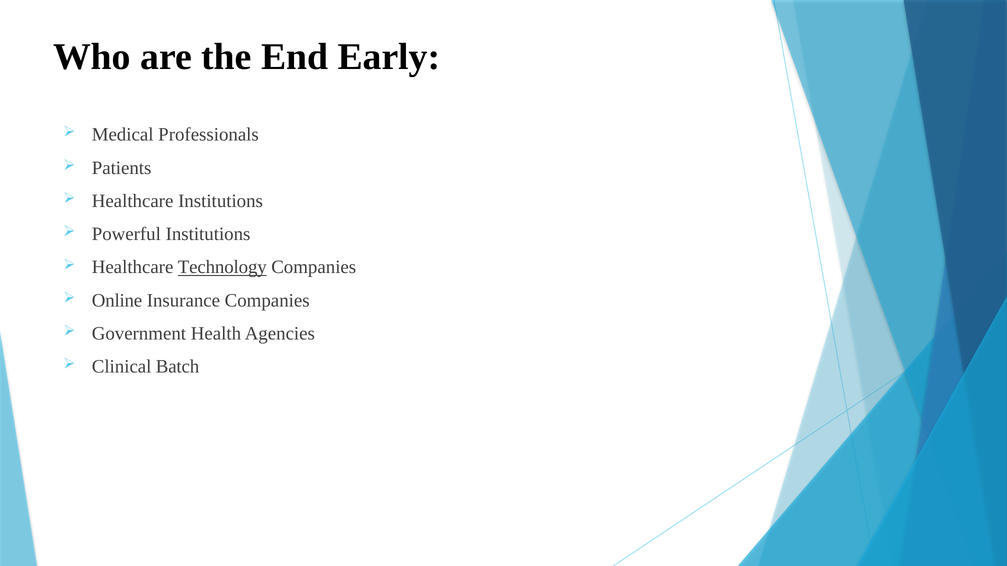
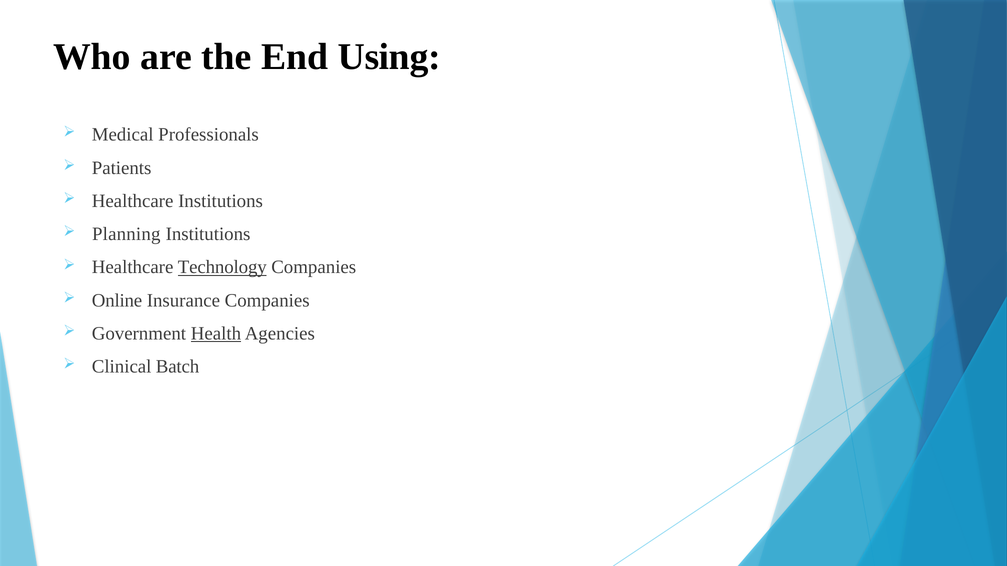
Early: Early -> Using
Powerful: Powerful -> Planning
Health underline: none -> present
